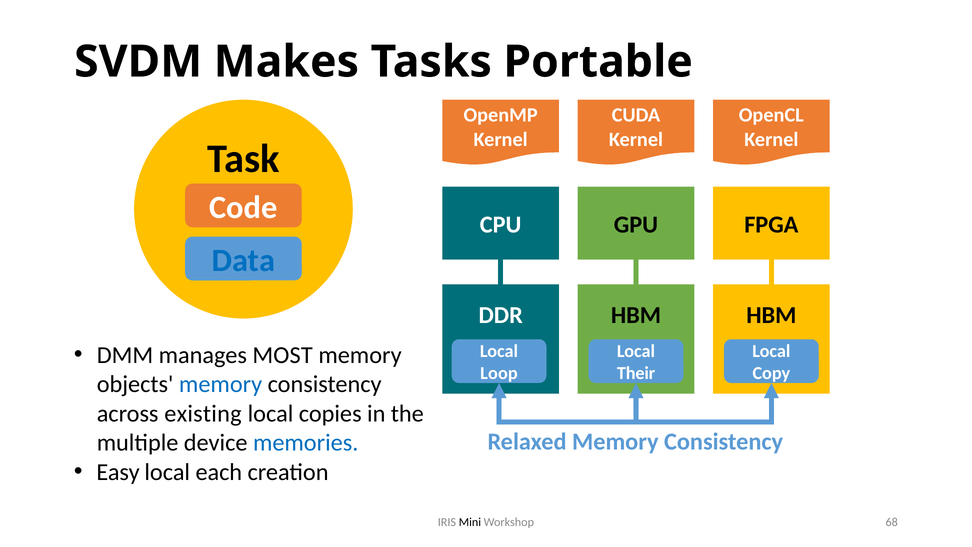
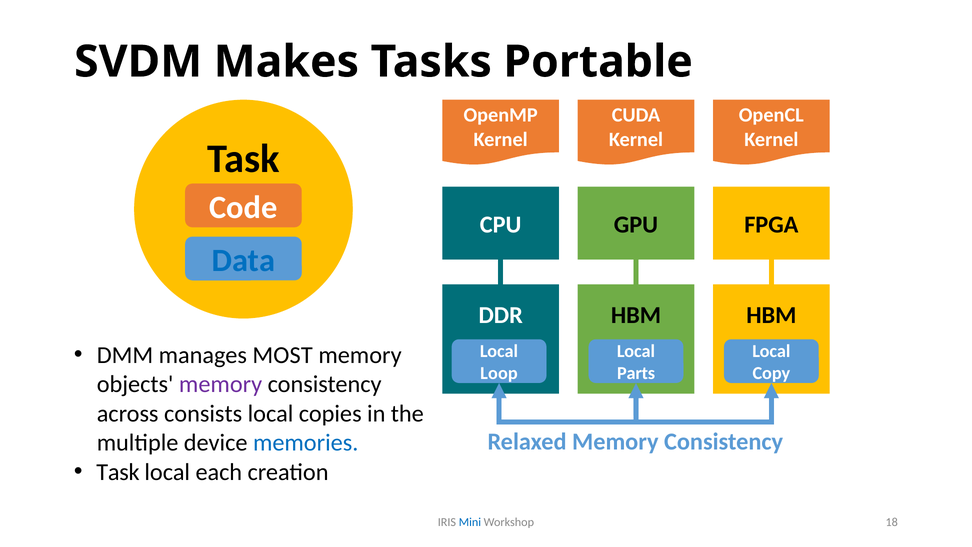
Their: Their -> Parts
memory at (221, 384) colour: blue -> purple
existing: existing -> consists
Easy at (118, 472): Easy -> Task
Mini colour: black -> blue
68: 68 -> 18
